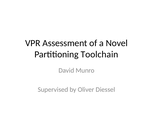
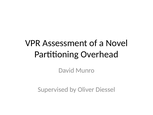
Toolchain: Toolchain -> Overhead
